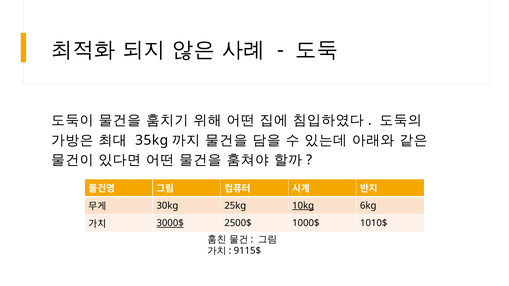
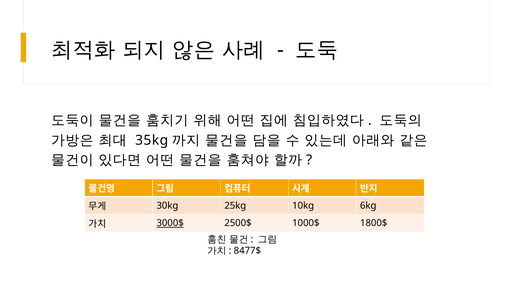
10kg underline: present -> none
1010$: 1010$ -> 1800$
9115$: 9115$ -> 8477$
